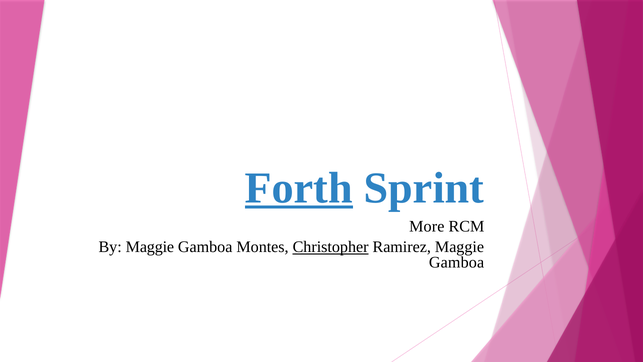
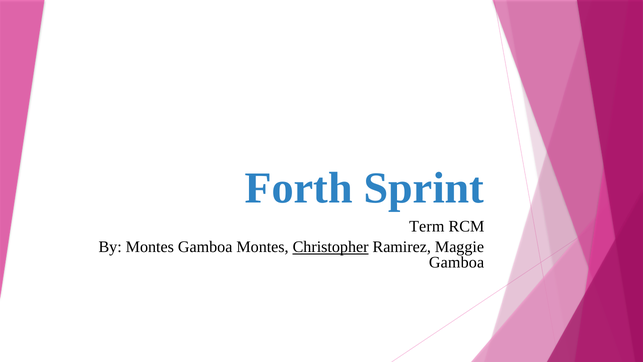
Forth underline: present -> none
More: More -> Term
By Maggie: Maggie -> Montes
